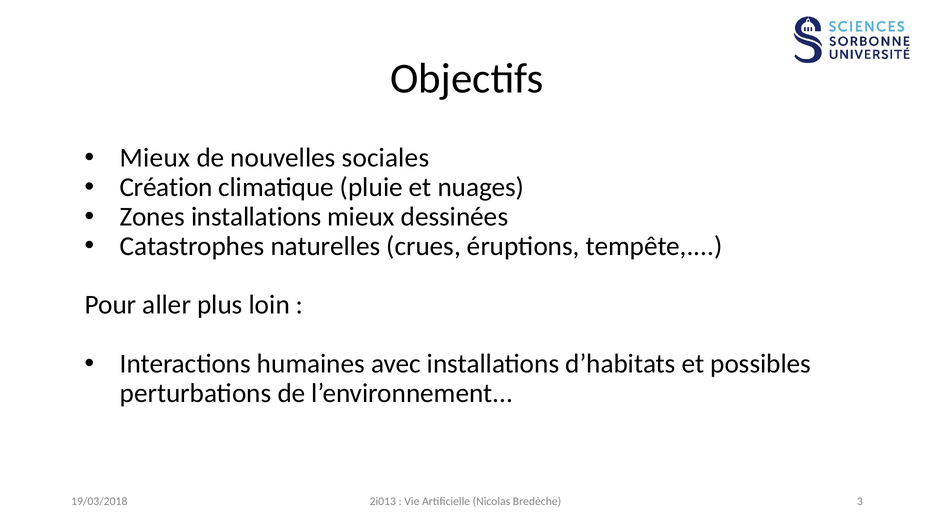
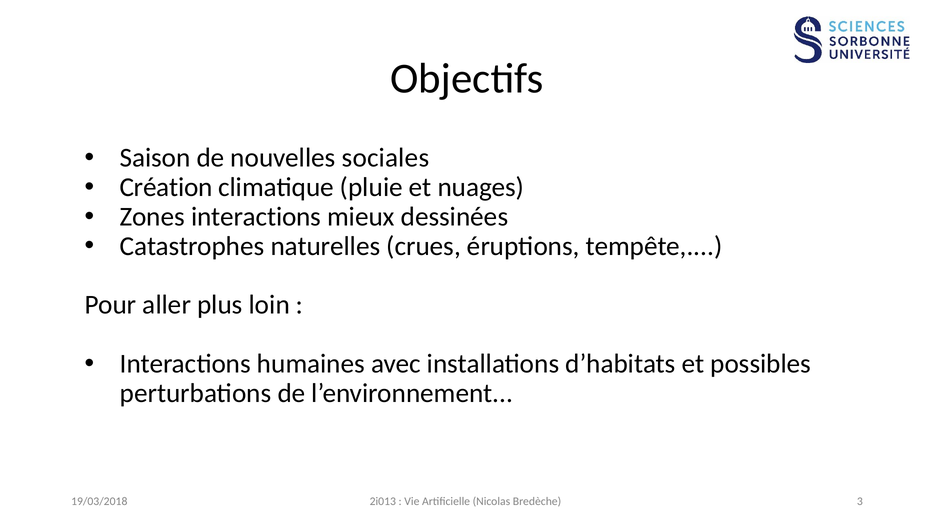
Mieux at (155, 158): Mieux -> Saison
Zones installations: installations -> interactions
